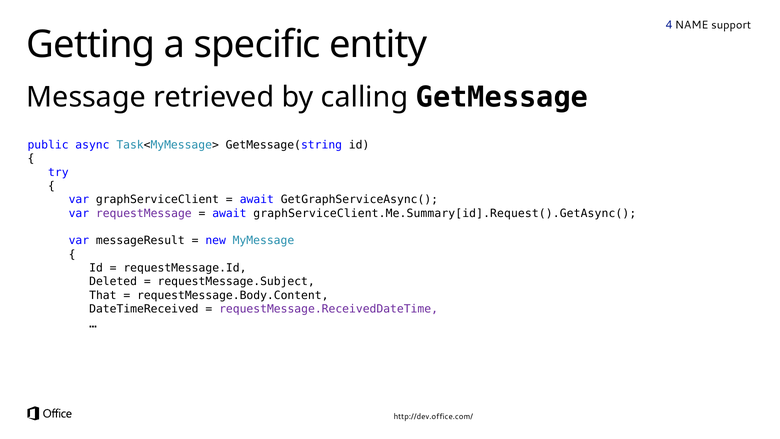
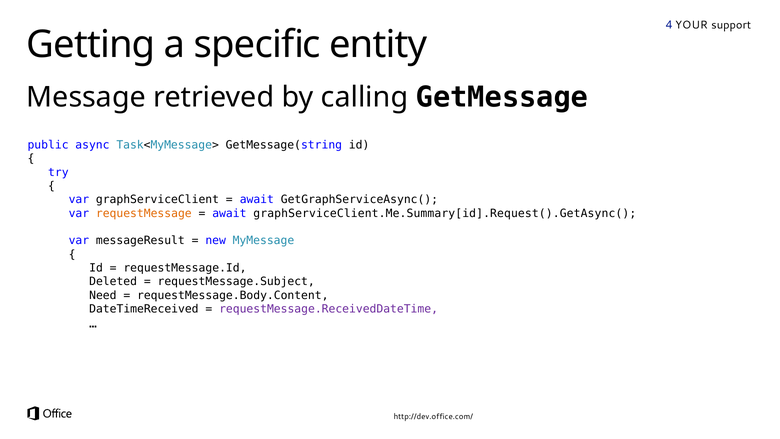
NAME: NAME -> YOUR
requestMessage colour: purple -> orange
That: That -> Need
